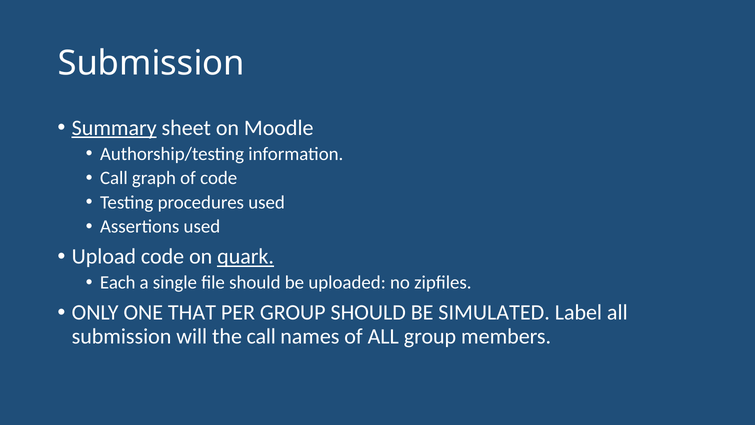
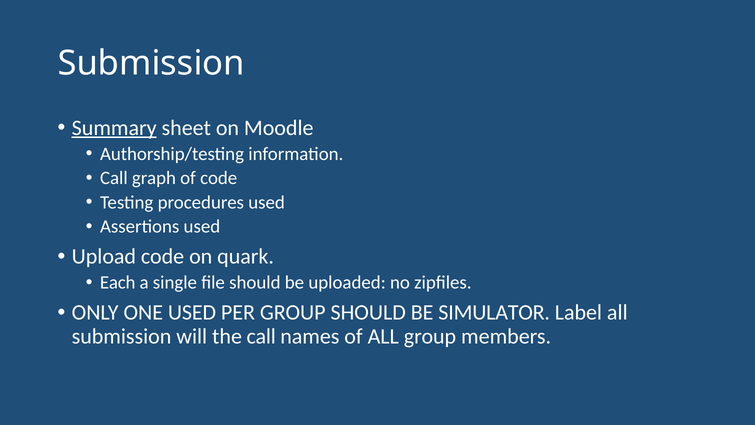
quark underline: present -> none
ONE THAT: THAT -> USED
SIMULATED: SIMULATED -> SIMULATOR
